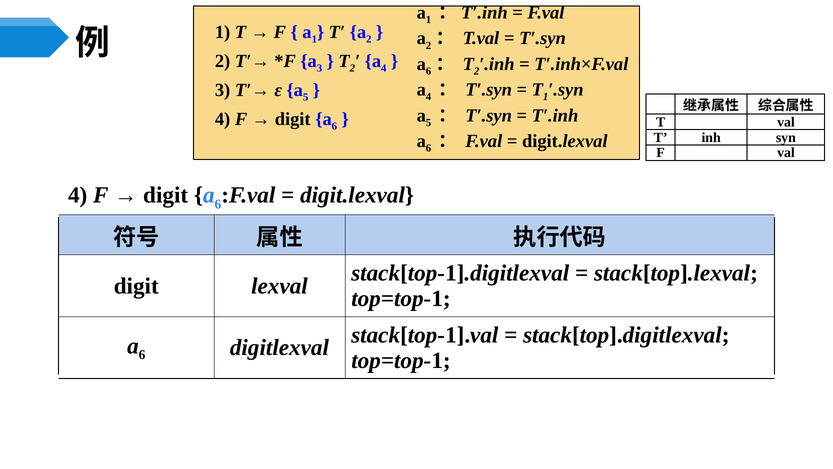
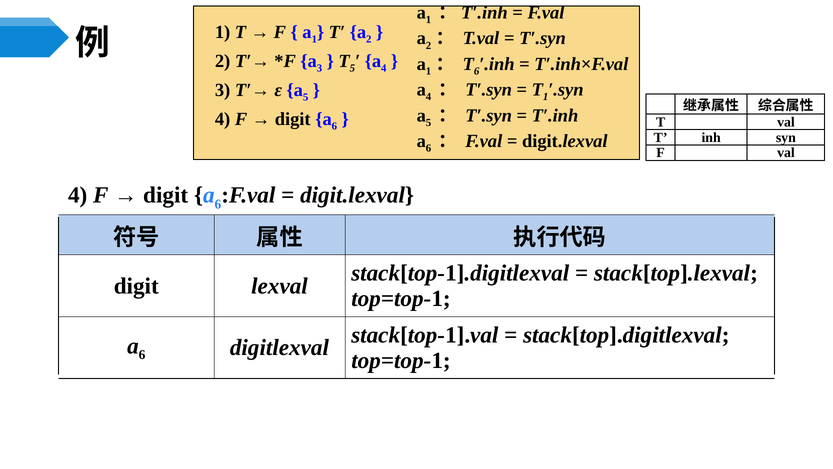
2 at (352, 68): 2 -> 5
6 at (429, 71): 6 -> 1
2 at (477, 71): 2 -> 6
